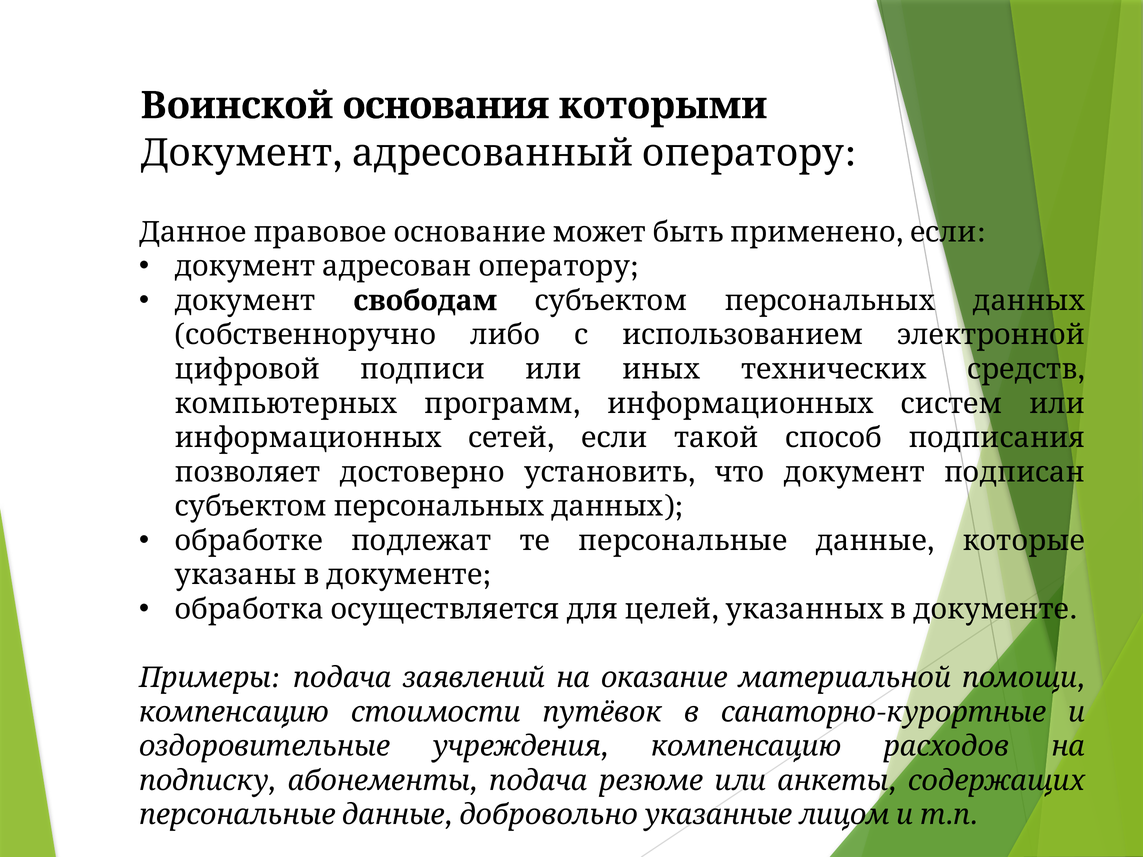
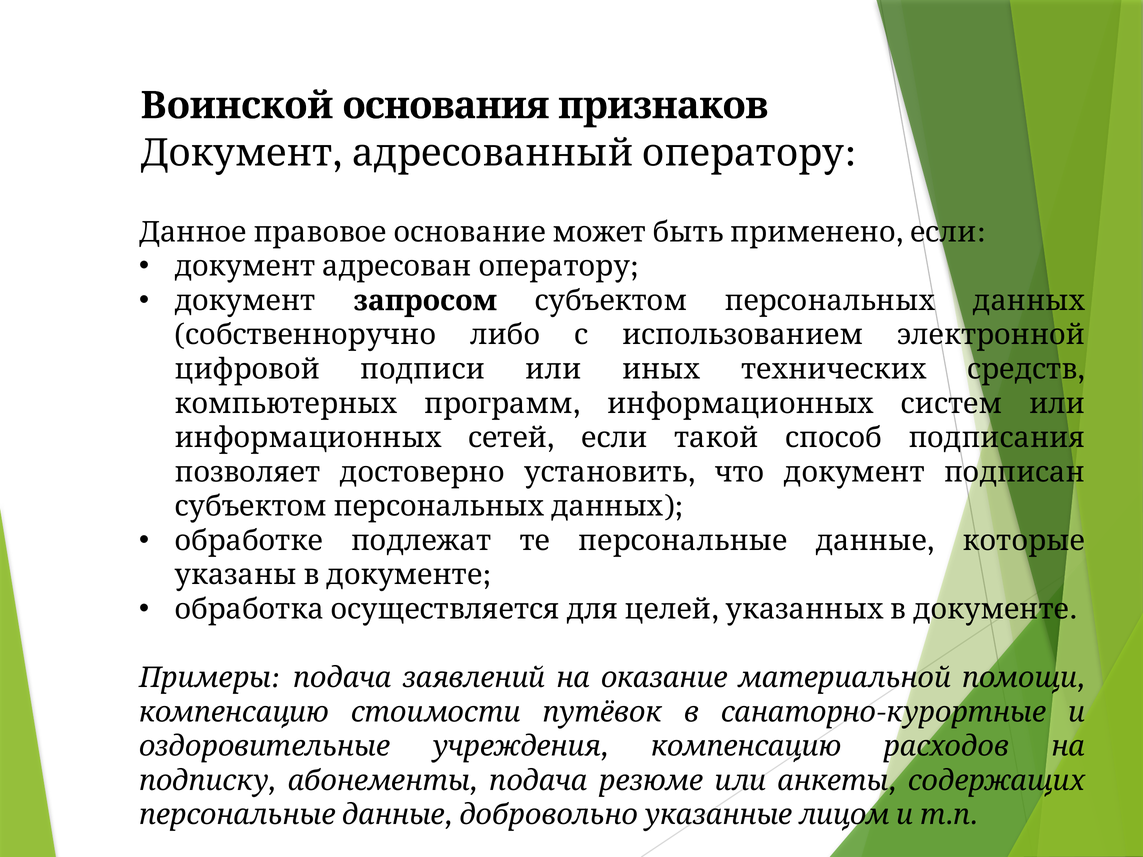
которыми: которыми -> признаков
свободам: свободам -> запросом
